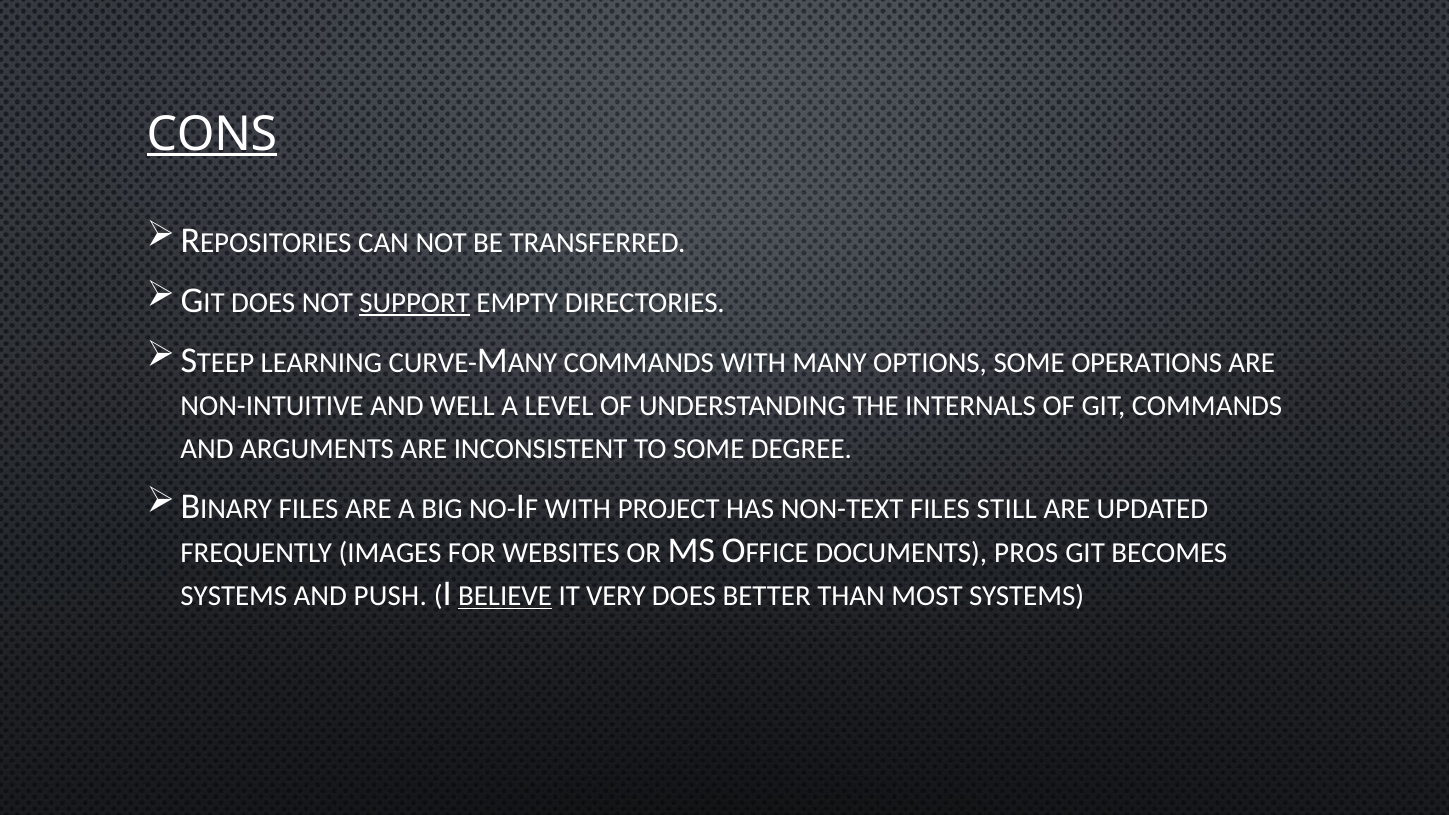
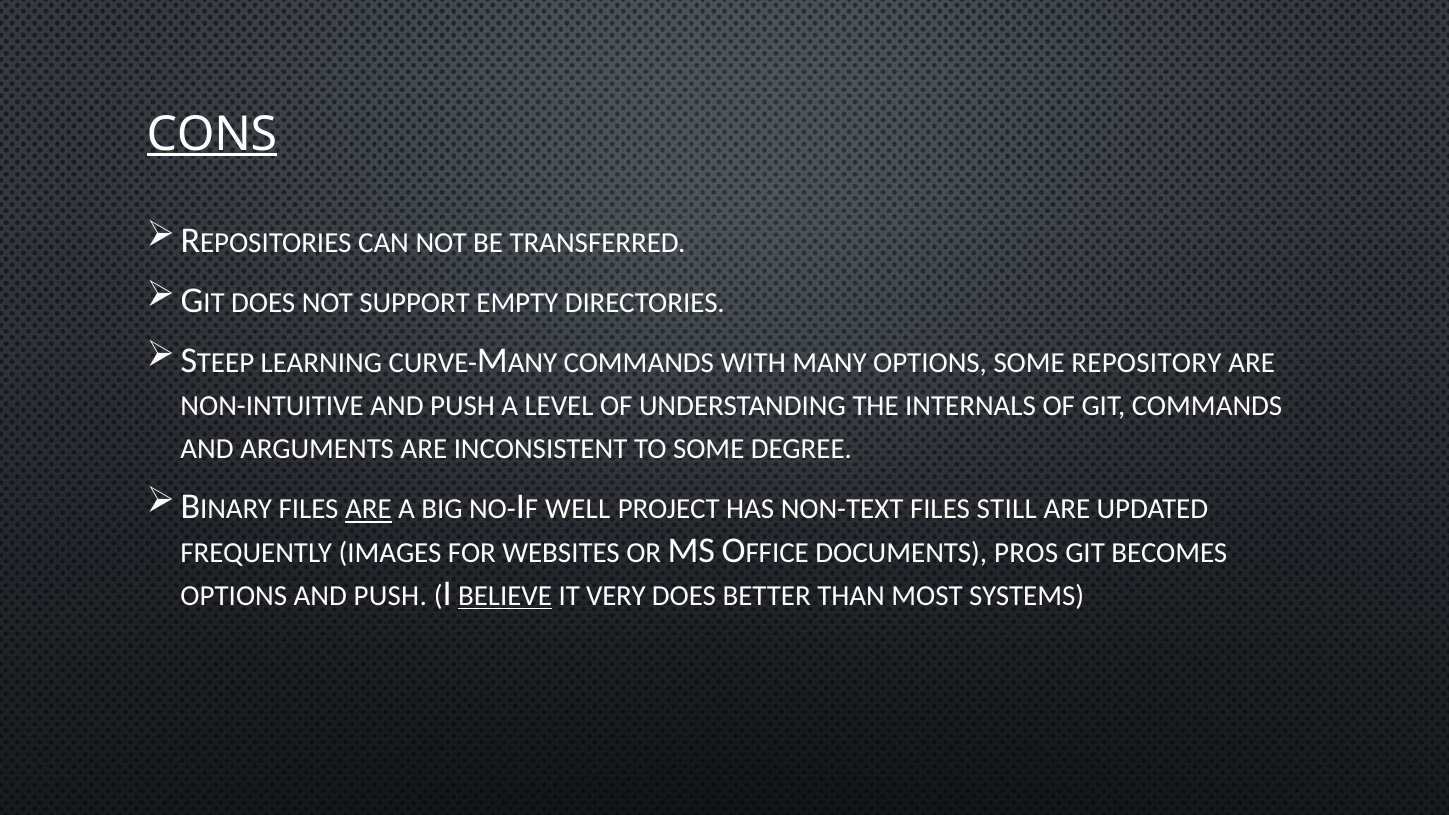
SUPPORT underline: present -> none
OPERATIONS: OPERATIONS -> REPOSITORY
NON-INTUITIVE AND WELL: WELL -> PUSH
ARE at (368, 509) underline: none -> present
WITH at (578, 509): WITH -> WELL
SYSTEMS at (234, 596): SYSTEMS -> OPTIONS
